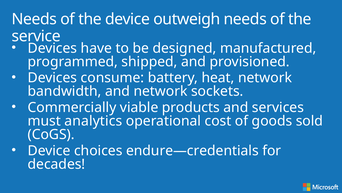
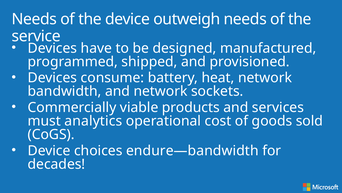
endure—credentials: endure—credentials -> endure—bandwidth
